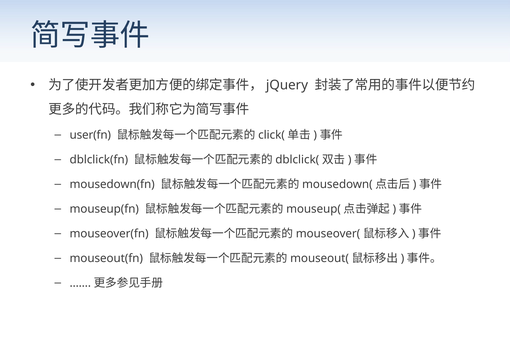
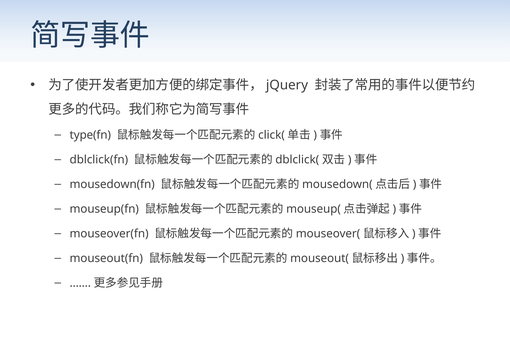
user(fn: user(fn -> type(fn
